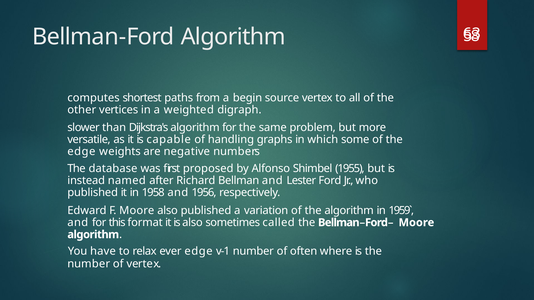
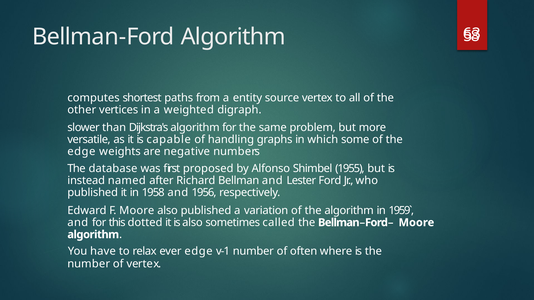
begin: begin -> entity
format: format -> dotted
